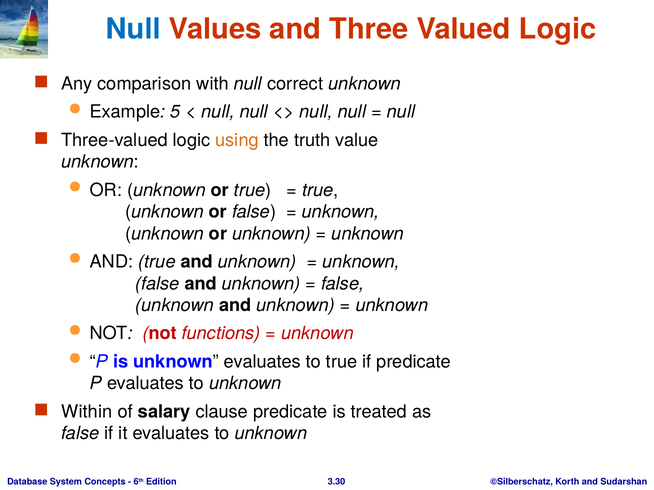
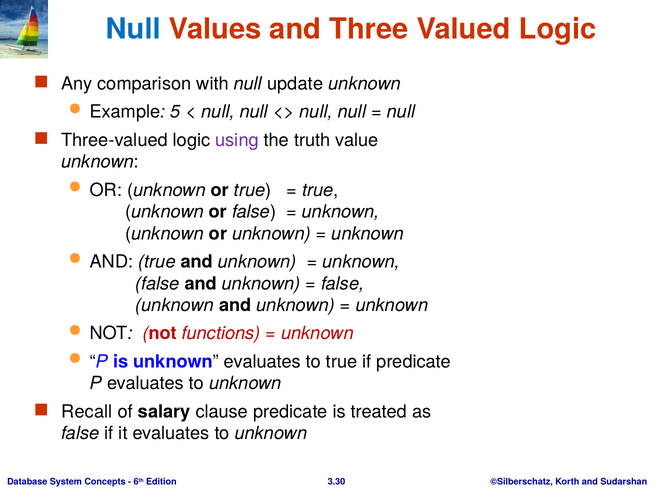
correct: correct -> update
using colour: orange -> purple
Within: Within -> Recall
